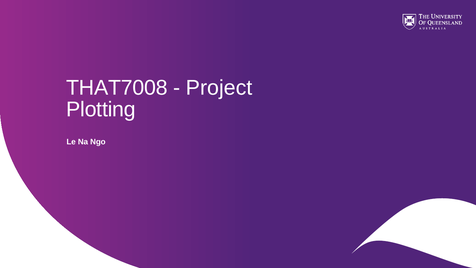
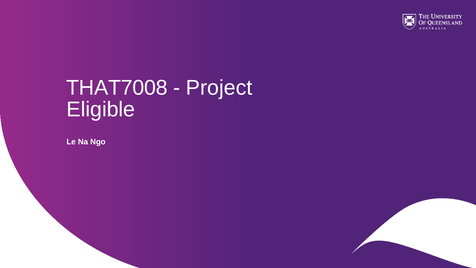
Plotting: Plotting -> Eligible
